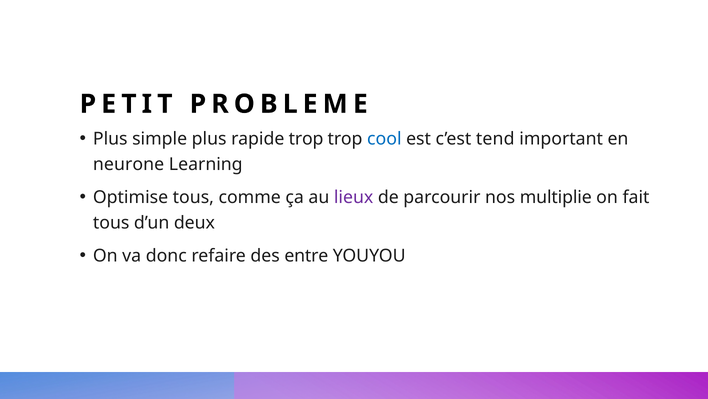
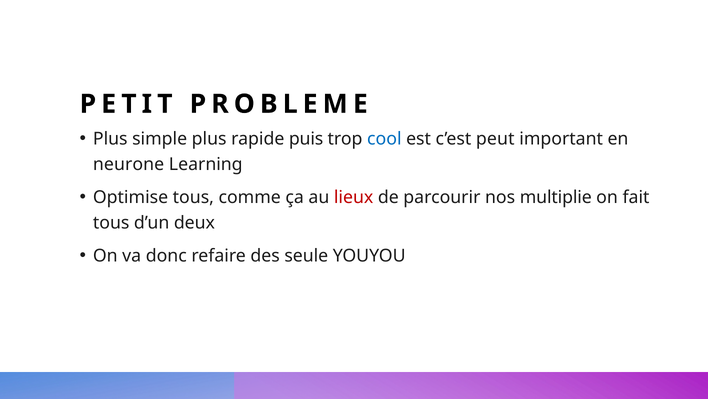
rapide trop: trop -> puis
tend: tend -> peut
lieux colour: purple -> red
entre: entre -> seule
